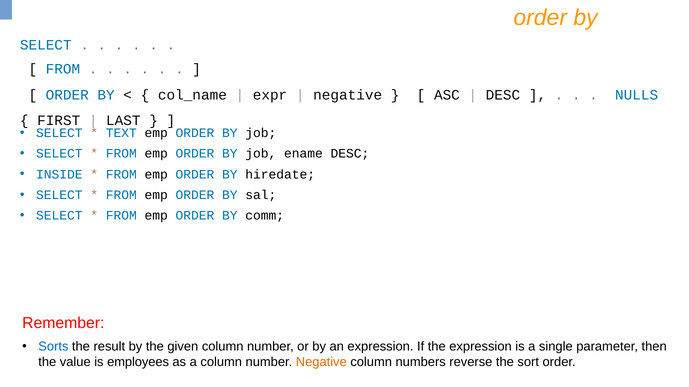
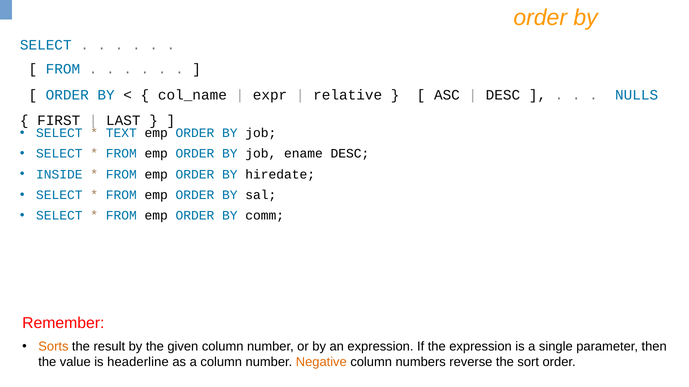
negative at (348, 95): negative -> relative
Sorts colour: blue -> orange
employees: employees -> headerline
